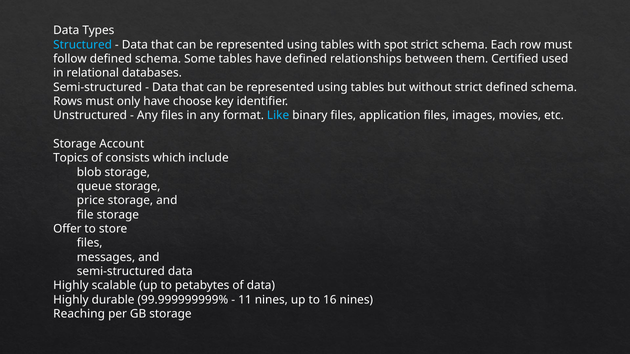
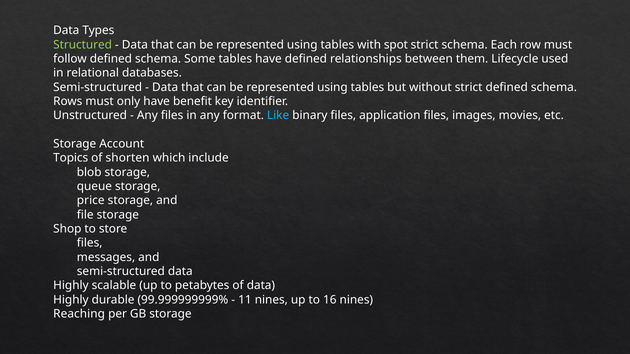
Structured colour: light blue -> light green
Certified: Certified -> Lifecycle
choose: choose -> benefit
consists: consists -> shorten
Offer: Offer -> Shop
